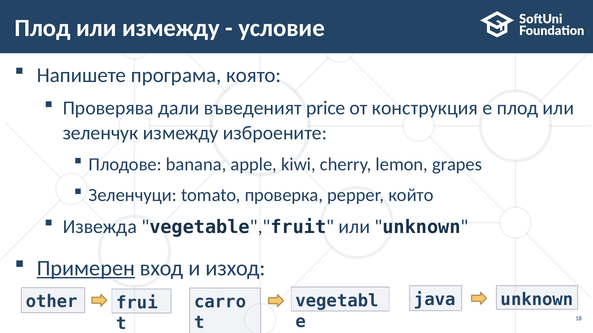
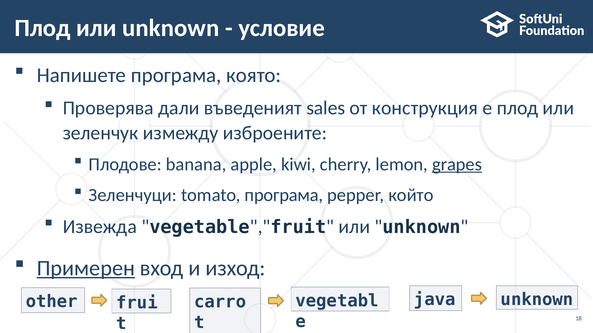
Плод или измежду: измежду -> unknown
price: price -> sales
grapes underline: none -> present
tomato проверка: проверка -> програма
